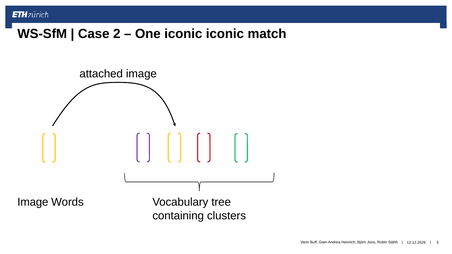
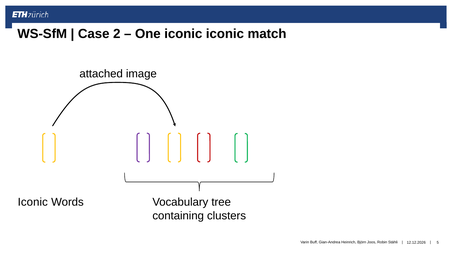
Image at (33, 203): Image -> Iconic
